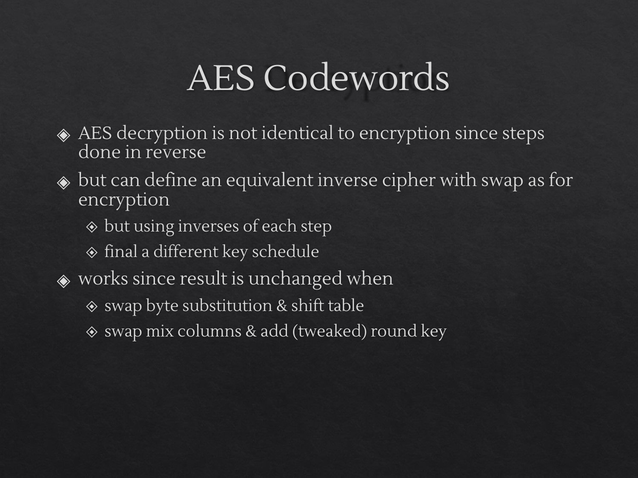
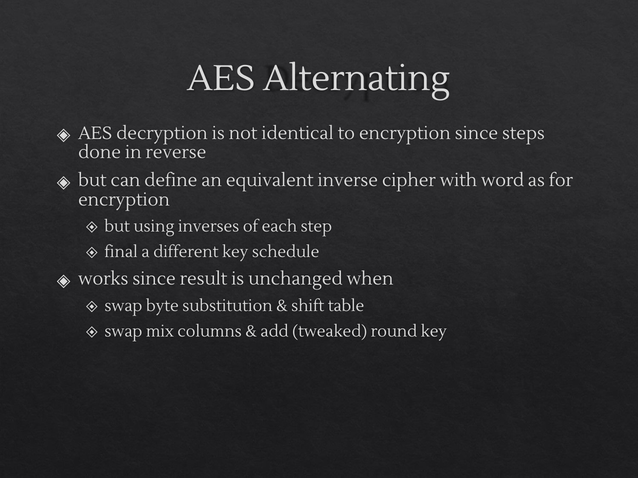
Codewords: Codewords -> Alternating
with swap: swap -> word
